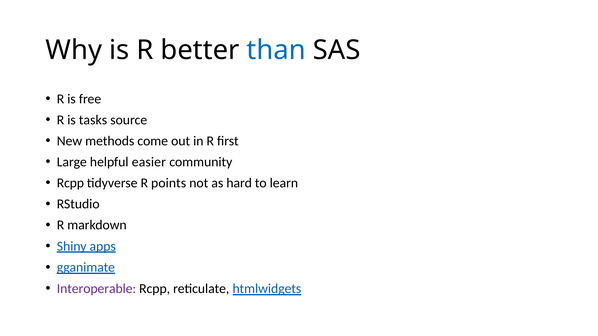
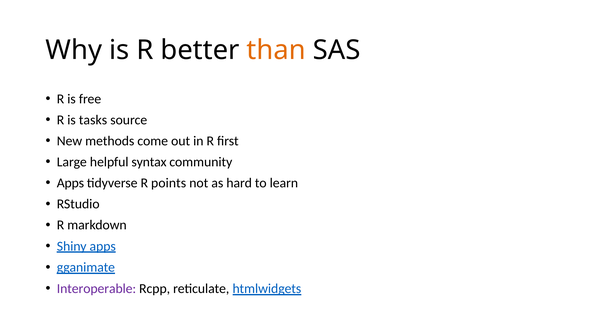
than colour: blue -> orange
easier: easier -> syntax
Rcpp at (70, 183): Rcpp -> Apps
